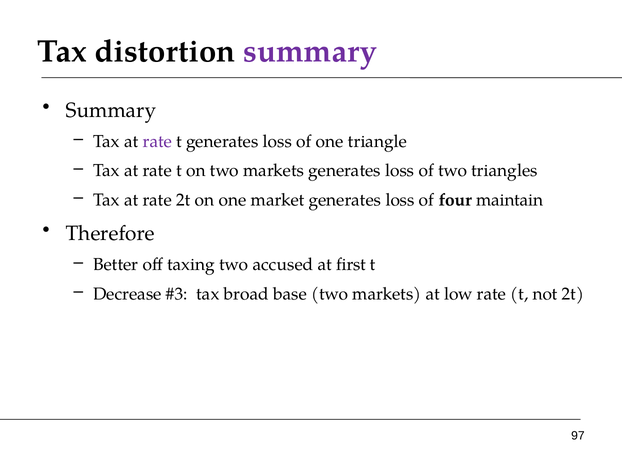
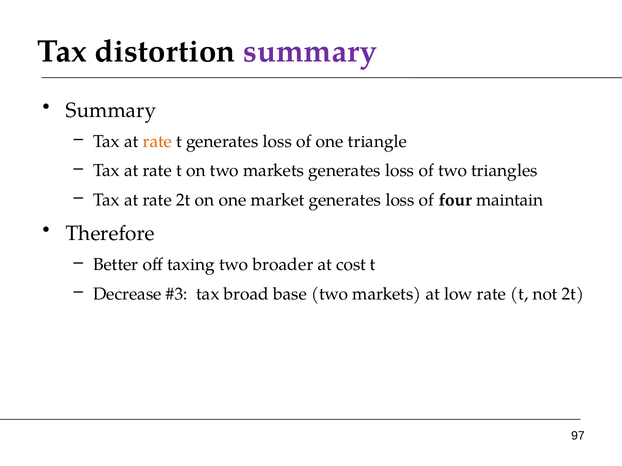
rate at (157, 142) colour: purple -> orange
accused: accused -> broader
first: first -> cost
